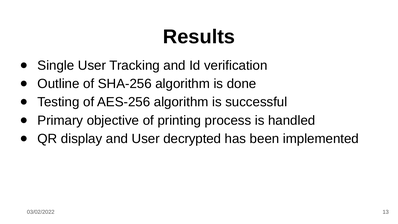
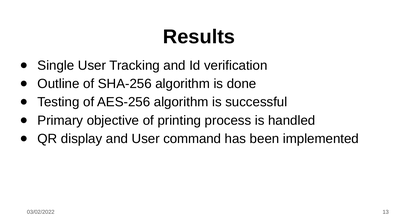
decrypted: decrypted -> command
